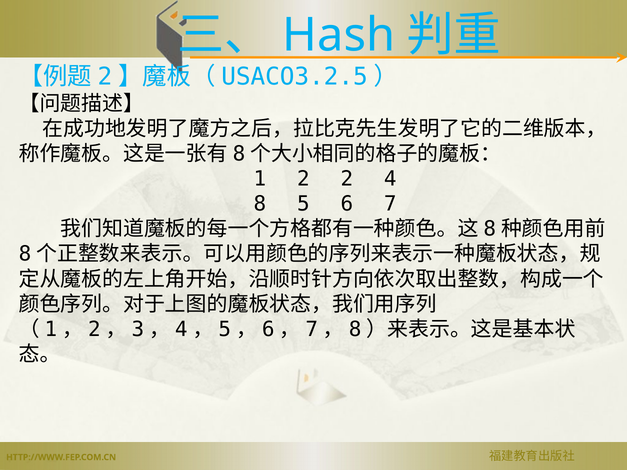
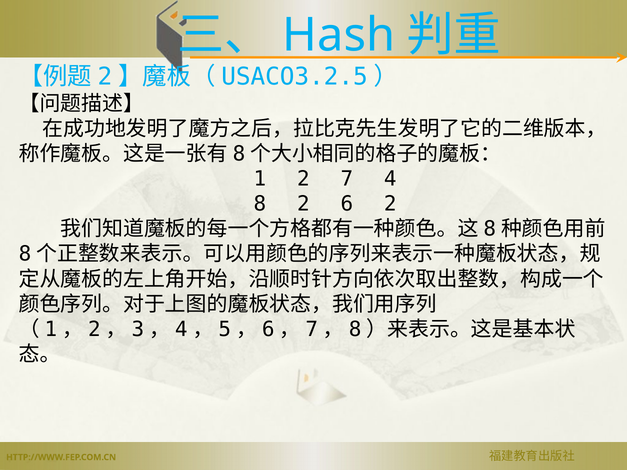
2 2: 2 -> 7
8 5: 5 -> 2
6 7: 7 -> 2
